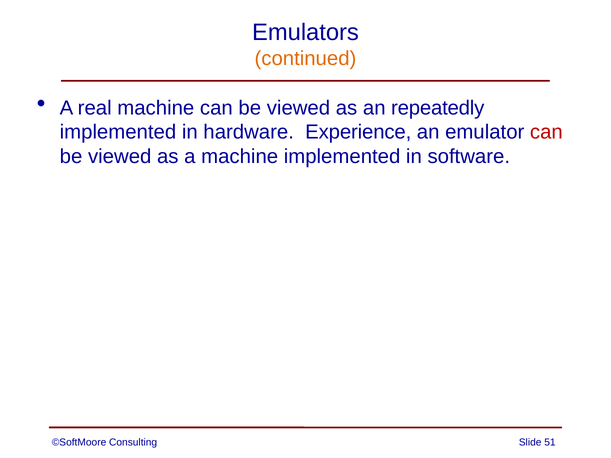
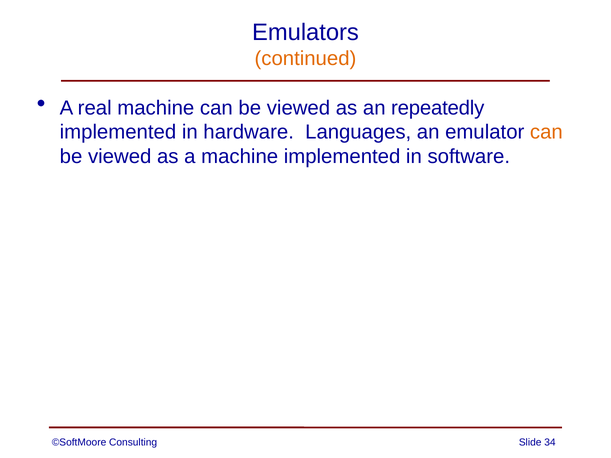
Experience: Experience -> Languages
can at (546, 132) colour: red -> orange
51: 51 -> 34
